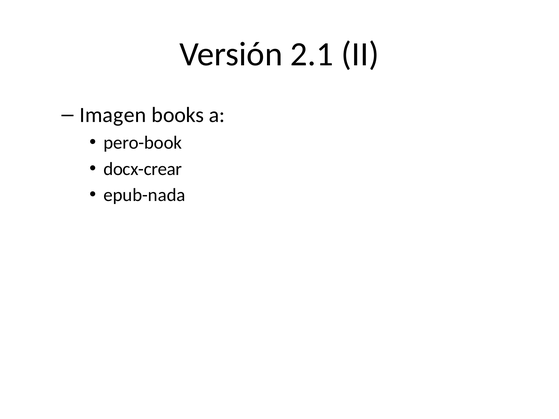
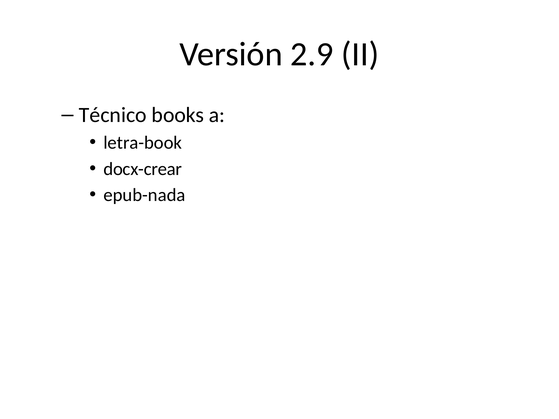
2.1: 2.1 -> 2.9
Imagen: Imagen -> Técnico
pero-book: pero-book -> letra-book
